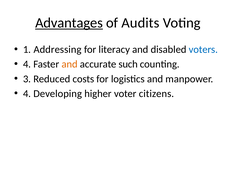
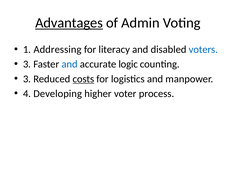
Audits: Audits -> Admin
4 at (27, 64): 4 -> 3
and at (70, 64) colour: orange -> blue
such: such -> logic
costs underline: none -> present
citizens: citizens -> process
